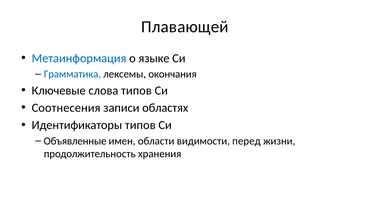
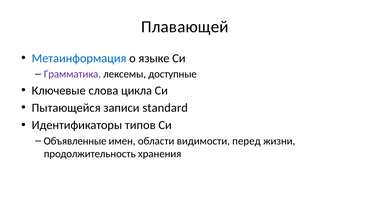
Грамматика colour: blue -> purple
окончания: окончания -> доступные
слова типов: типов -> цикла
Соотнесения: Соотнесения -> Пытающейся
областях: областях -> standard
